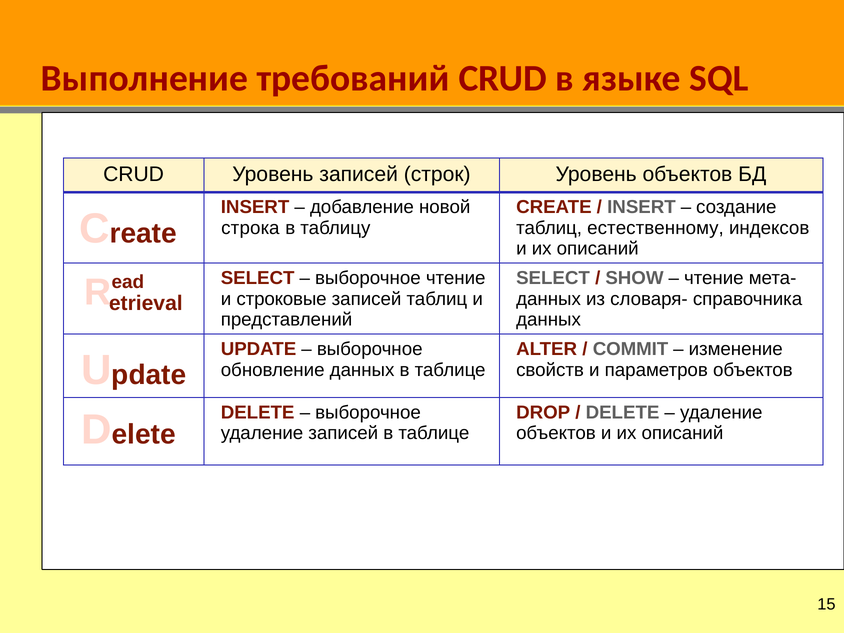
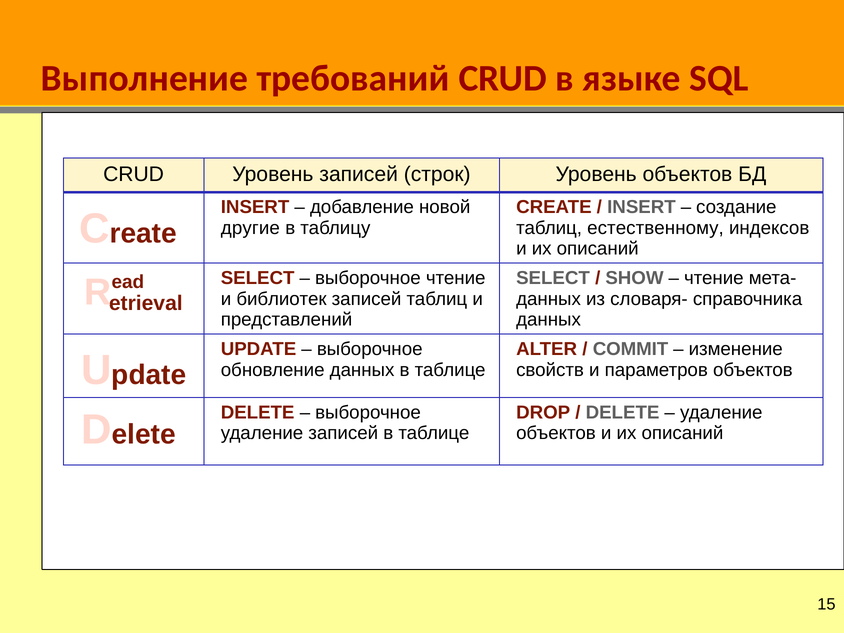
строка: строка -> другие
строковые: строковые -> библиотек
